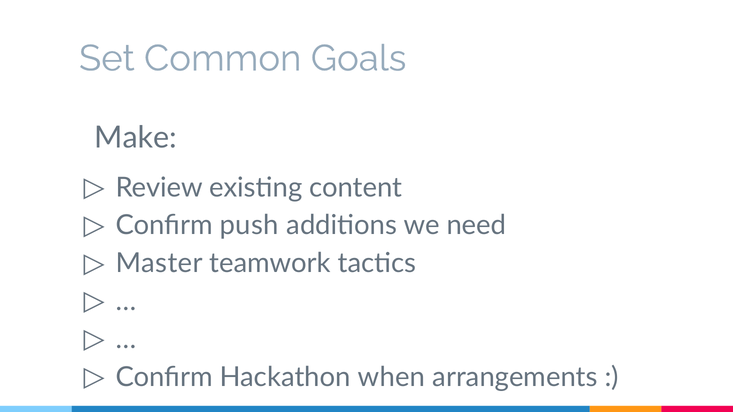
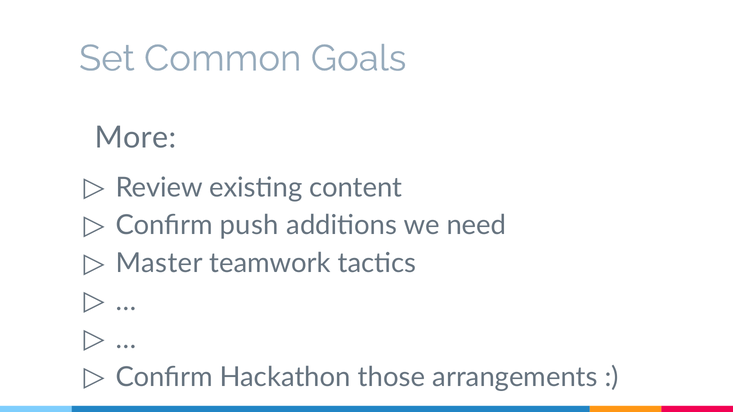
Make: Make -> More
when: when -> those
